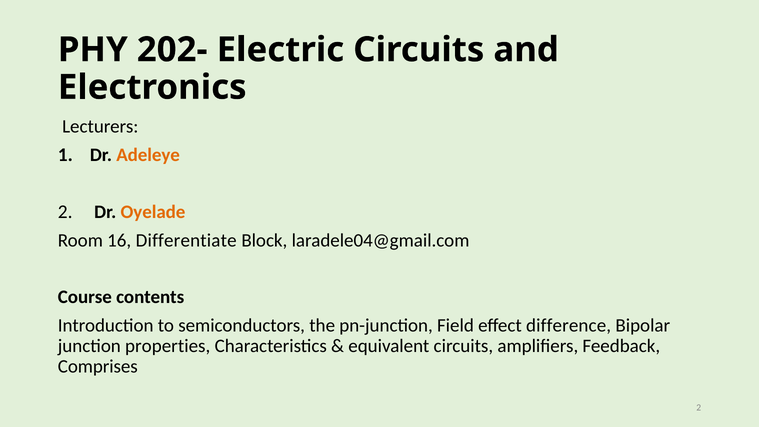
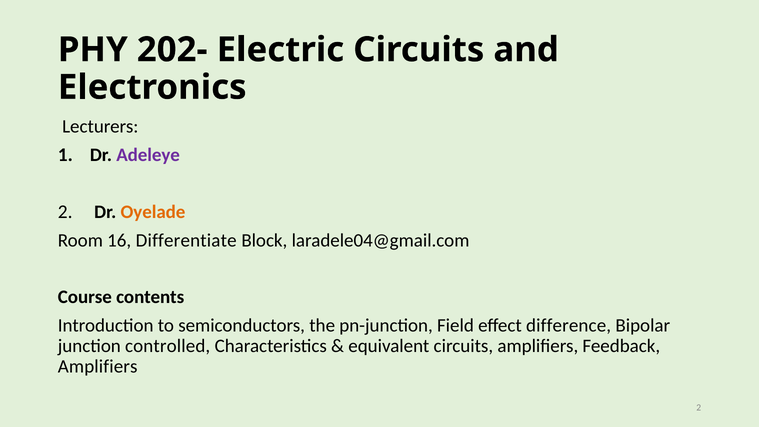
Adeleye colour: orange -> purple
properties: properties -> controlled
Comprises at (98, 366): Comprises -> Amplifiers
